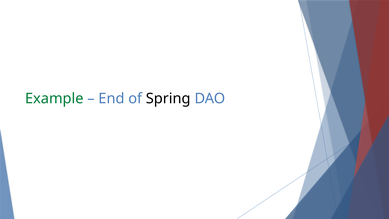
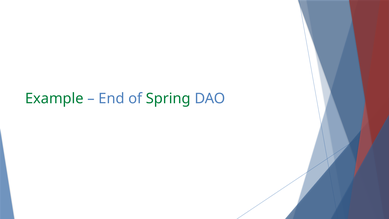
Spring colour: black -> green
